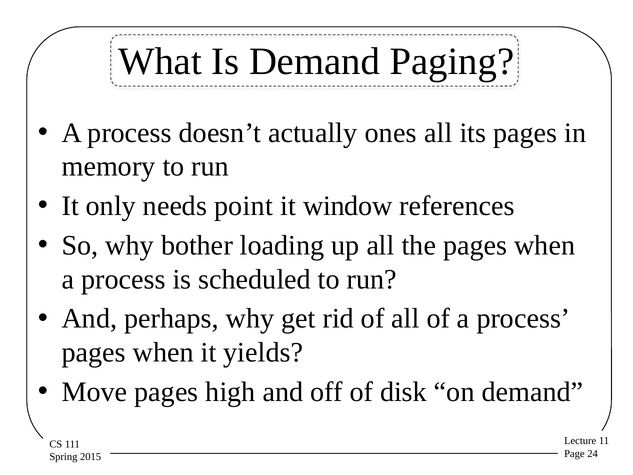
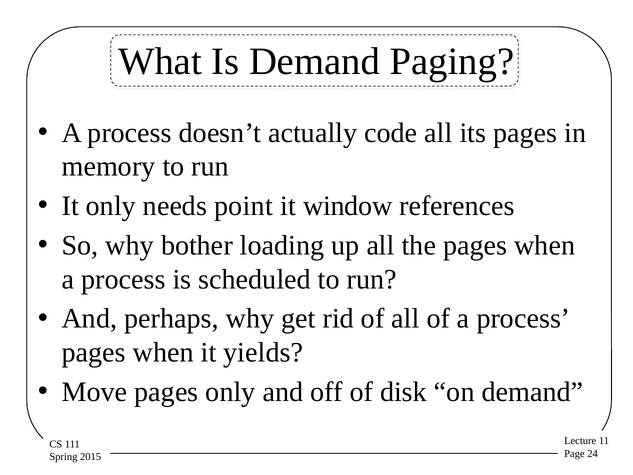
ones: ones -> code
pages high: high -> only
